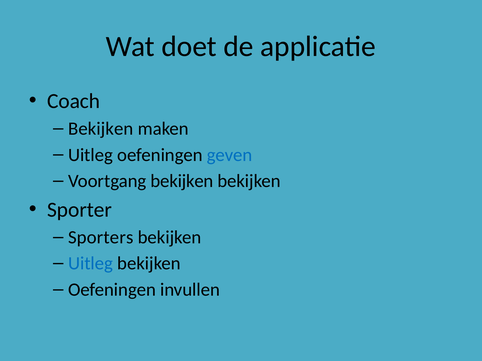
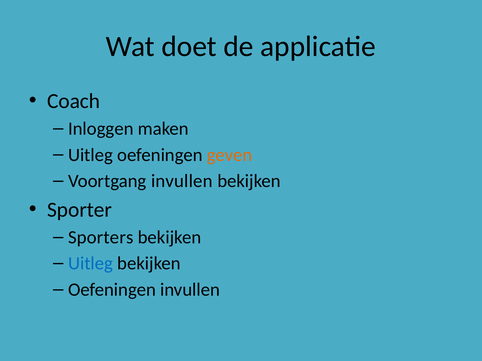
Bekijken at (101, 129): Bekijken -> Inloggen
geven colour: blue -> orange
Voortgang bekijken: bekijken -> invullen
